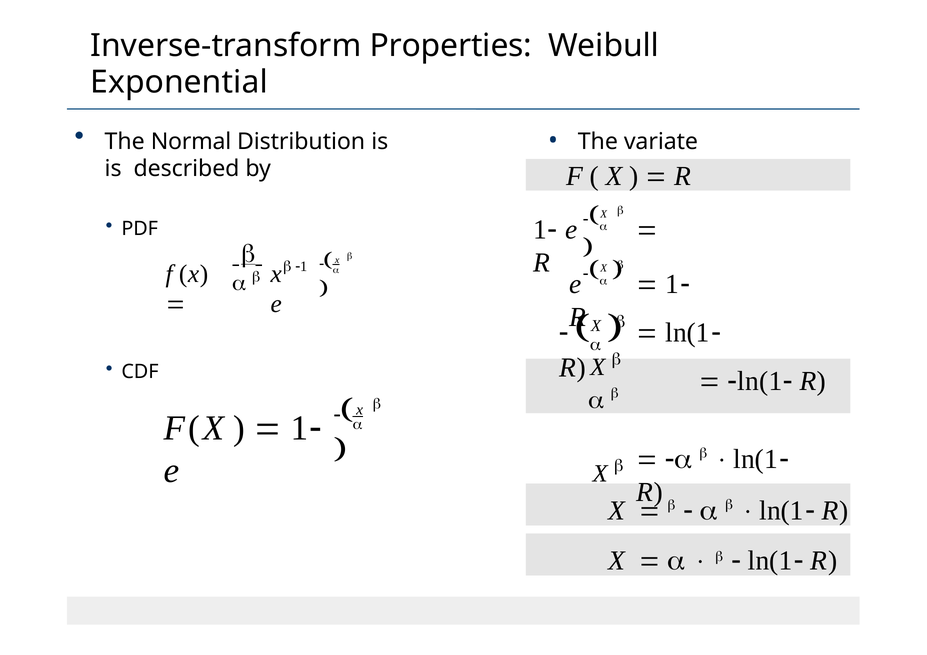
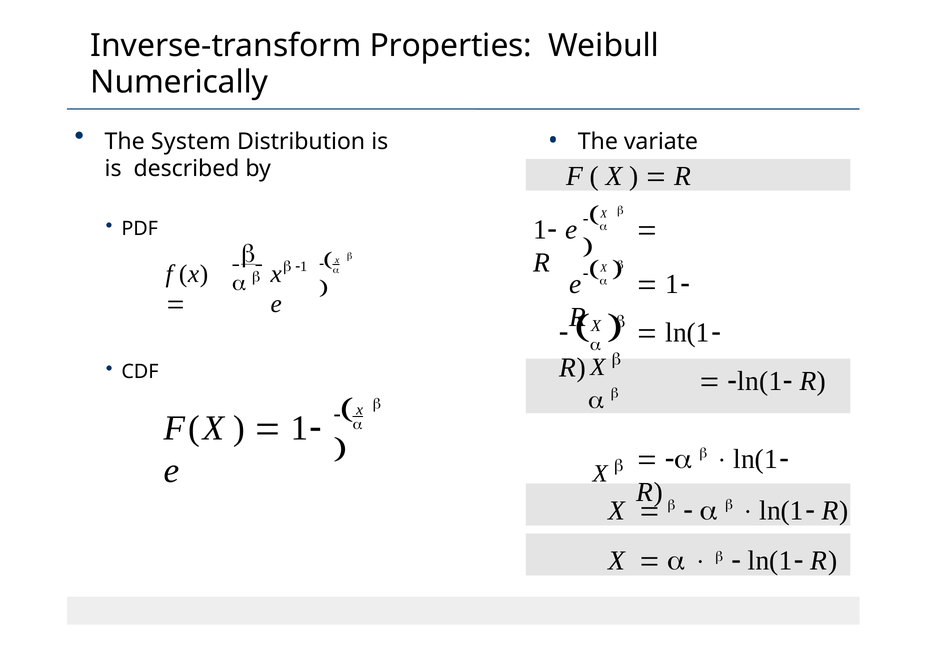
Exponential: Exponential -> Numerically
Normal: Normal -> System
